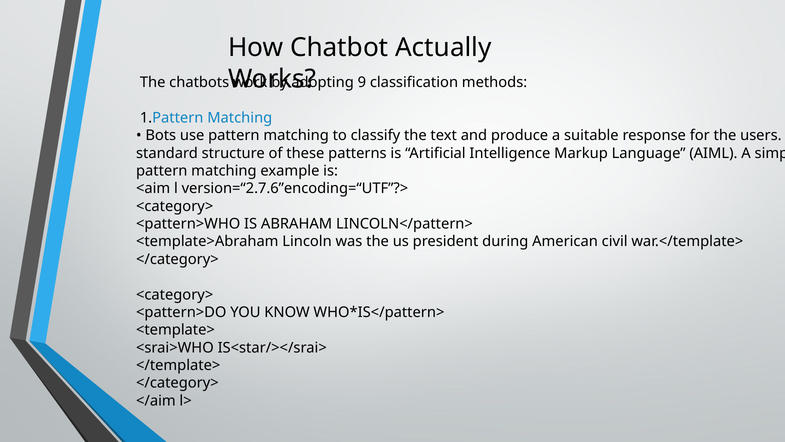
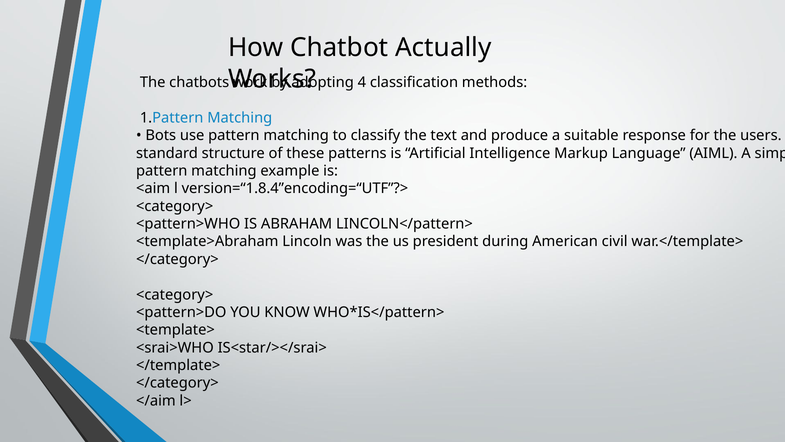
9: 9 -> 4
version=“2.7.6”encoding=“UTF”?>: version=“2.7.6”encoding=“UTF”?> -> version=“1.8.4”encoding=“UTF”?>
